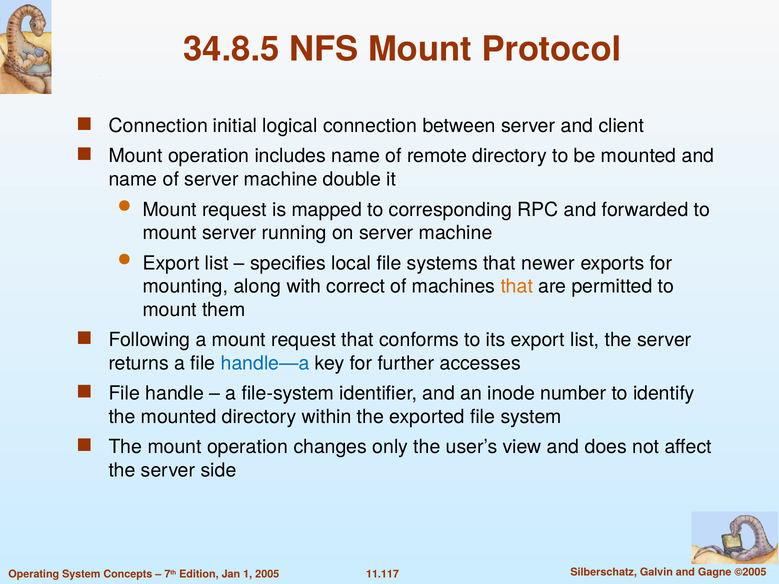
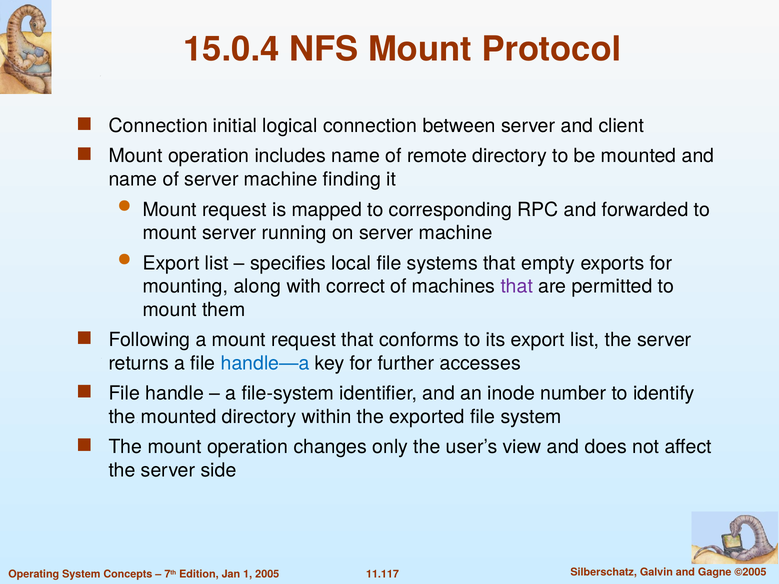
34.8.5: 34.8.5 -> 15.0.4
double: double -> finding
newer: newer -> empty
that at (517, 287) colour: orange -> purple
